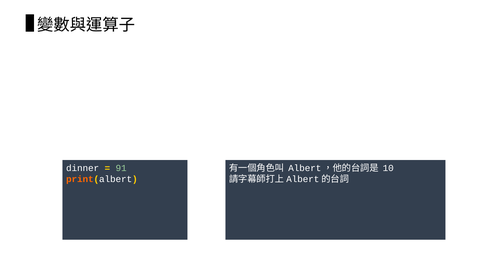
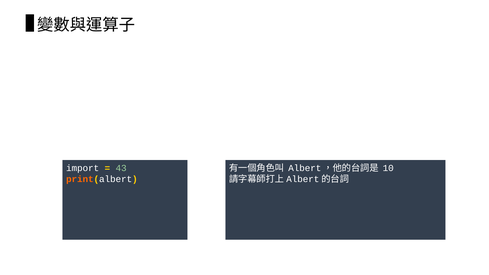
dinner: dinner -> import
91: 91 -> 43
